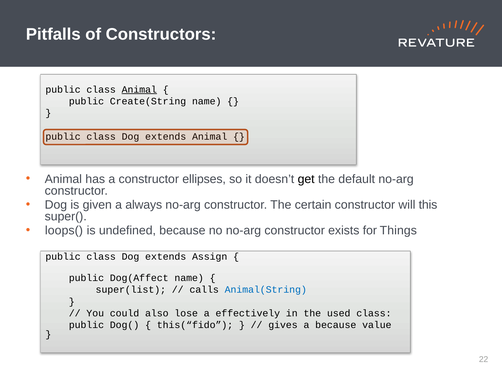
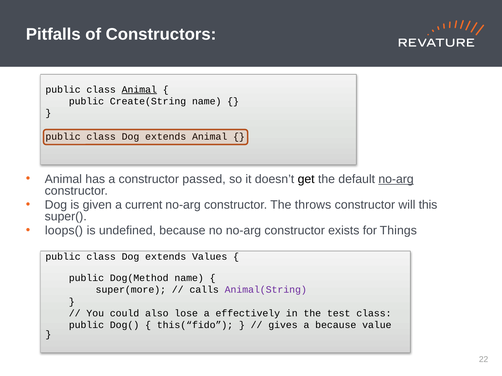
ellipses: ellipses -> passed
no-arg at (396, 179) underline: none -> present
always: always -> current
certain: certain -> throws
Assign: Assign -> Values
Dog(Affect: Dog(Affect -> Dog(Method
super(list: super(list -> super(more
Animal(String colour: blue -> purple
used: used -> test
